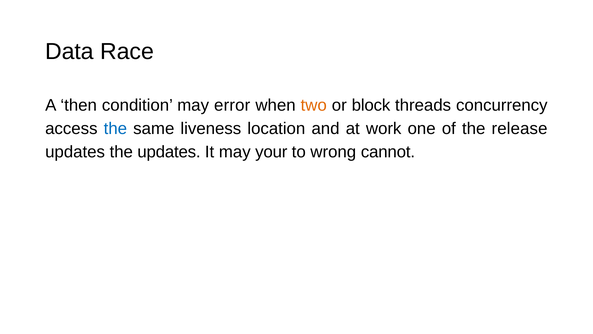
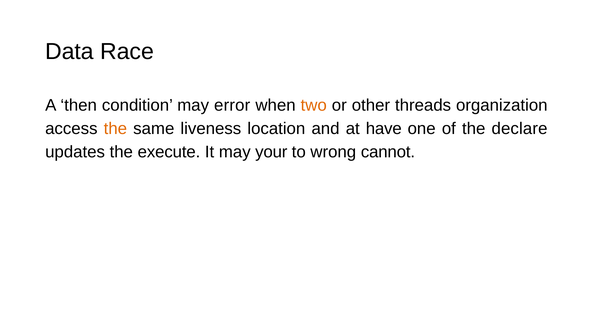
block: block -> other
concurrency: concurrency -> organization
the at (115, 128) colour: blue -> orange
work: work -> have
release: release -> declare
the updates: updates -> execute
